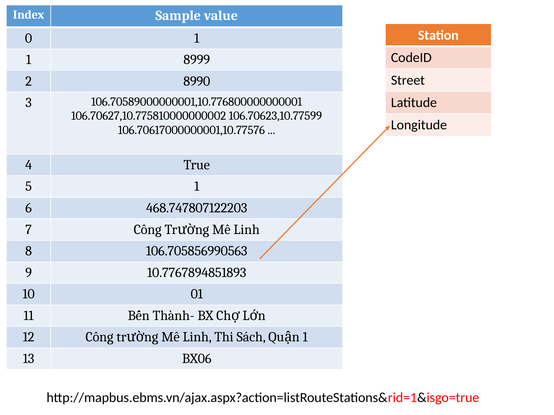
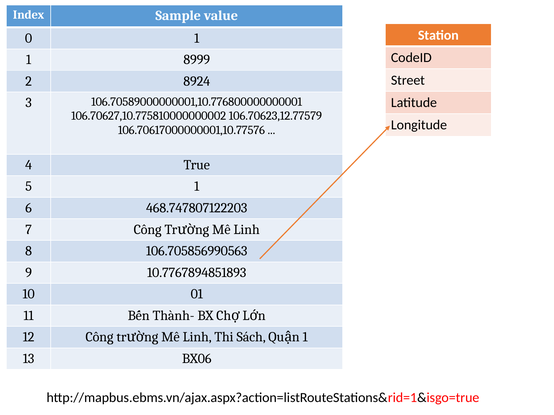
8990: 8990 -> 8924
106.70623,10.77599: 106.70623,10.77599 -> 106.70623,12.77579
